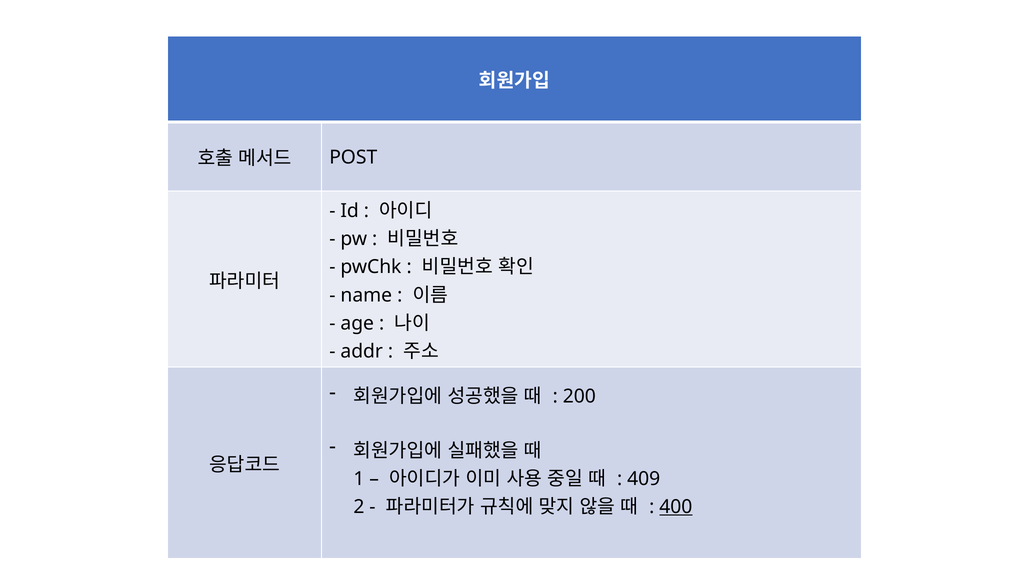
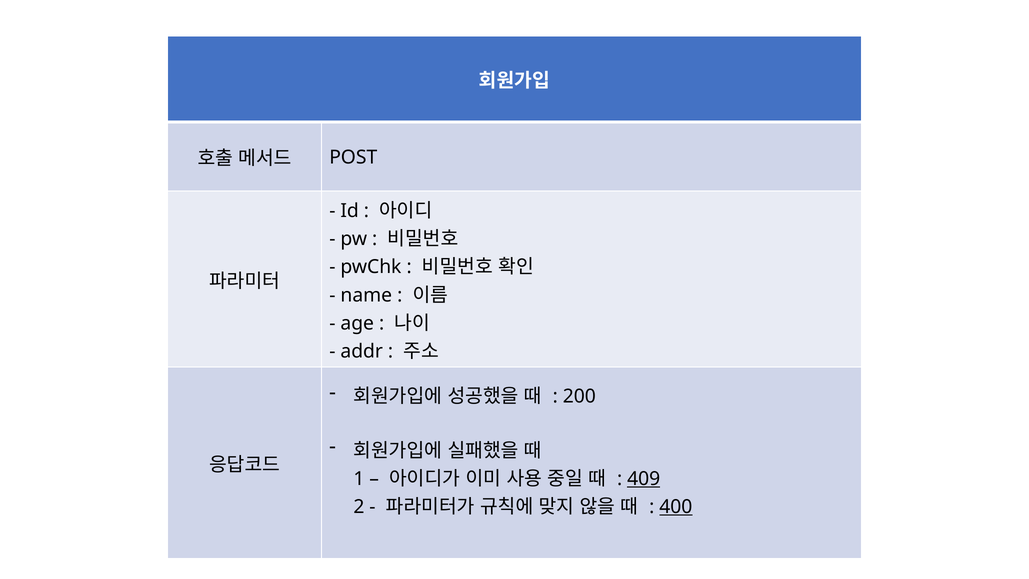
409 underline: none -> present
